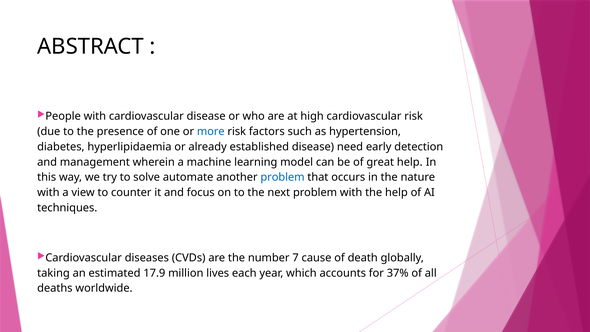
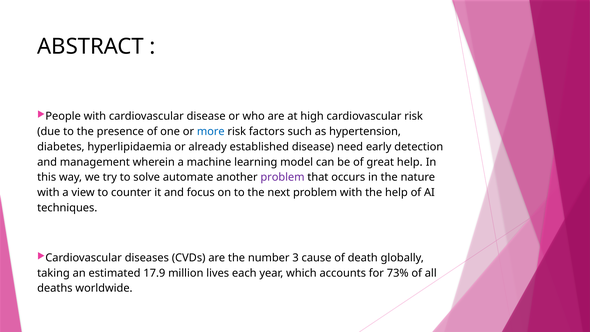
problem at (282, 177) colour: blue -> purple
7: 7 -> 3
37%: 37% -> 73%
